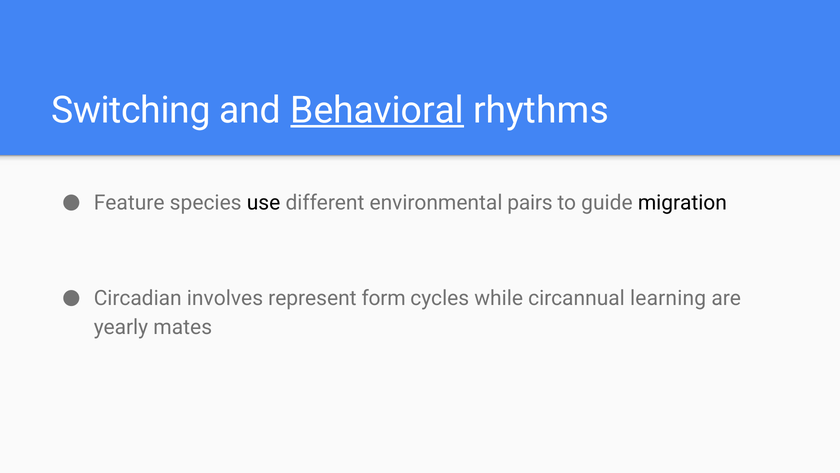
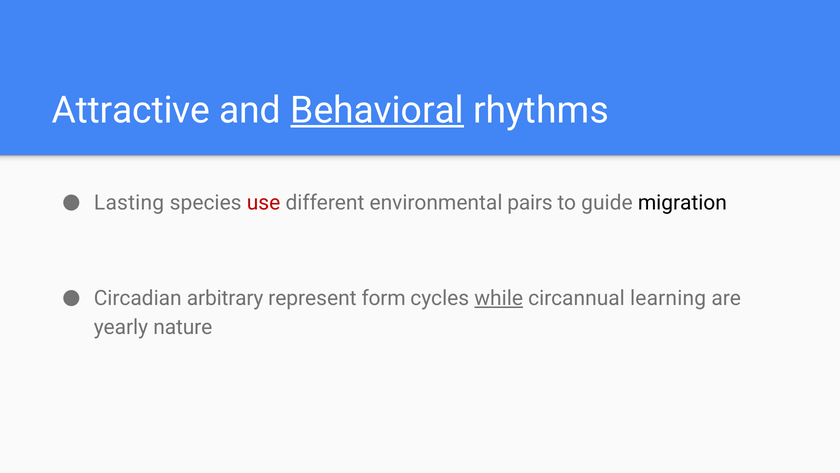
Switching: Switching -> Attractive
Feature: Feature -> Lasting
use colour: black -> red
involves: involves -> arbitrary
while underline: none -> present
mates: mates -> nature
